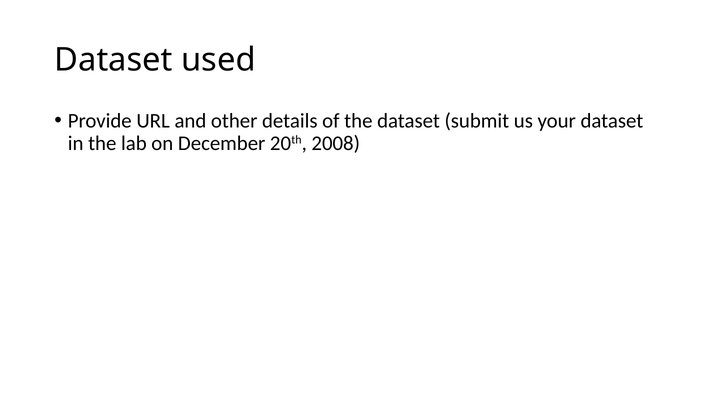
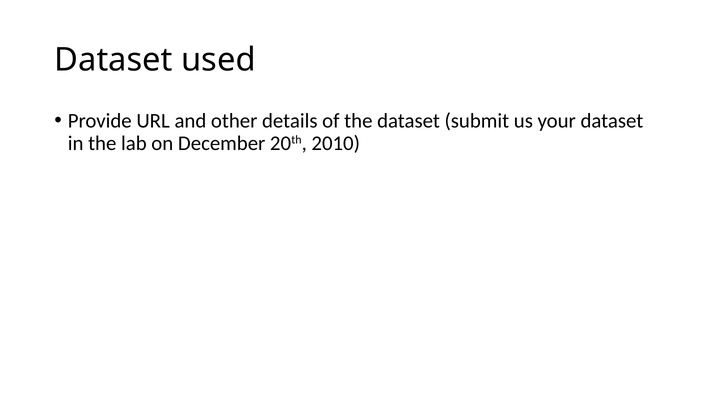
2008: 2008 -> 2010
